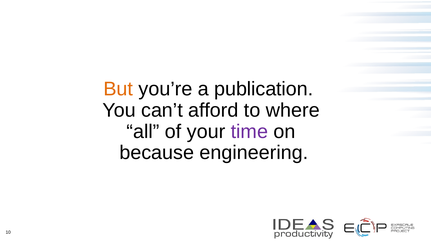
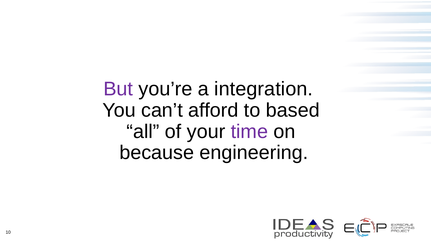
But colour: orange -> purple
publication: publication -> integration
where: where -> based
